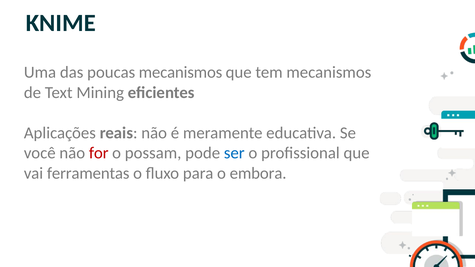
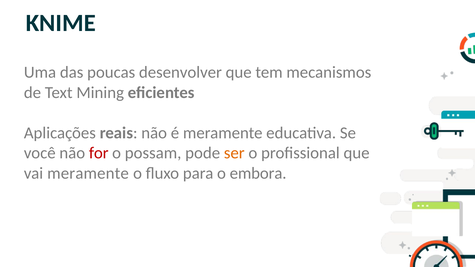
poucas mecanismos: mecanismos -> desenvolver
ser colour: blue -> orange
vai ferramentas: ferramentas -> meramente
